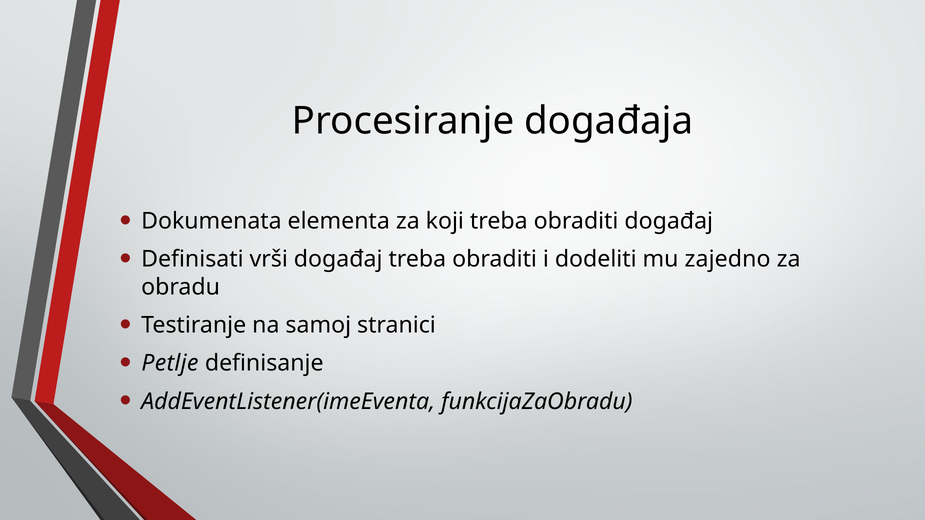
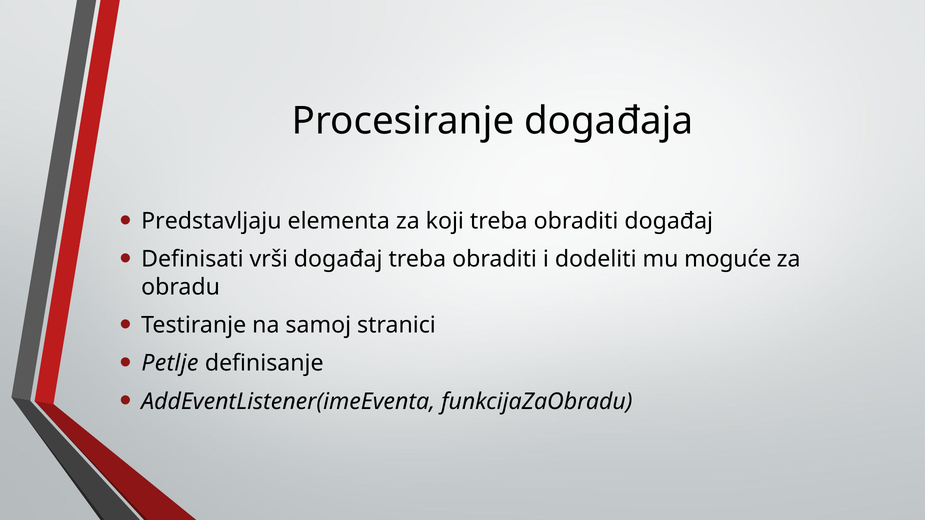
Dokumenata: Dokumenata -> Predstavljaju
zajedno: zajedno -> moguće
